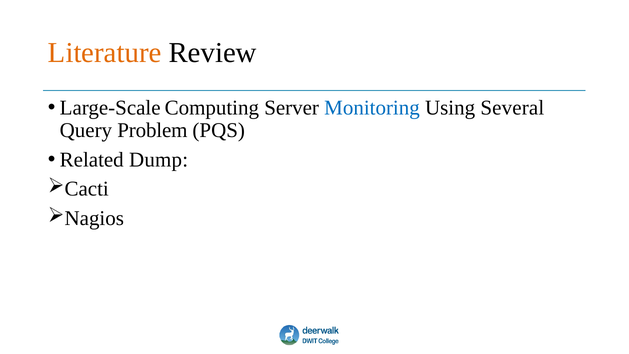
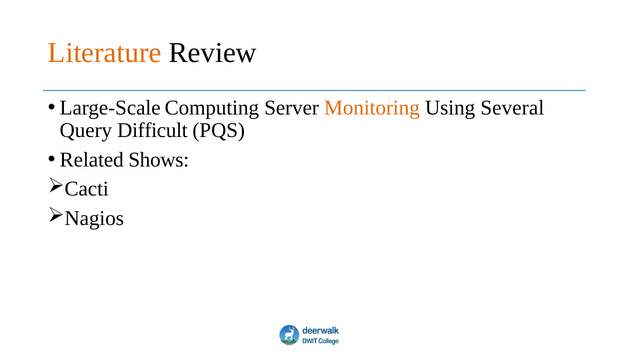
Monitoring colour: blue -> orange
Problem: Problem -> Difficult
Dump: Dump -> Shows
